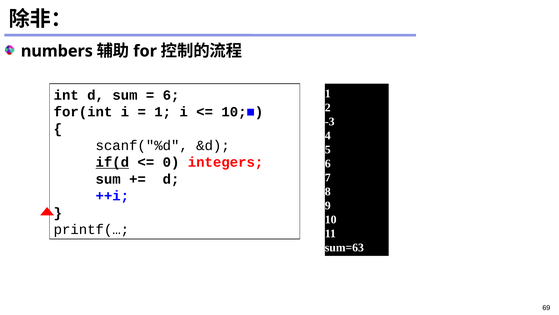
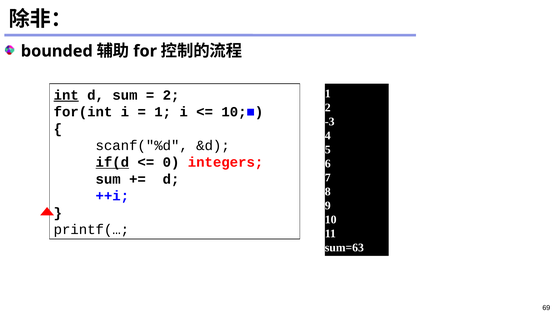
numbers: numbers -> bounded
int underline: none -> present
6 at (171, 95): 6 -> 2
